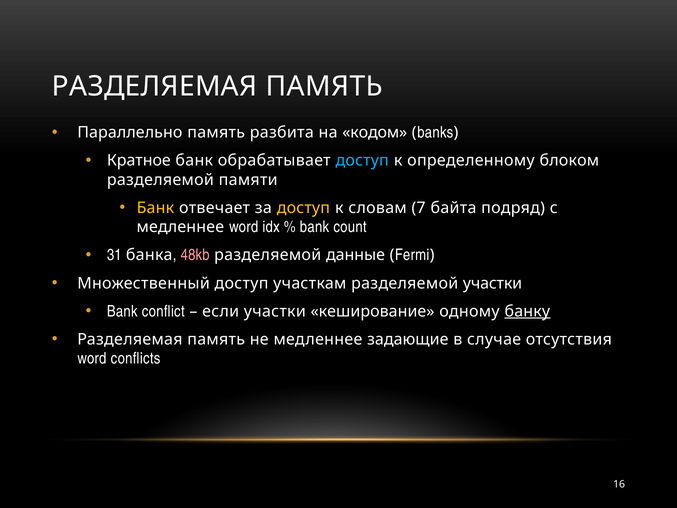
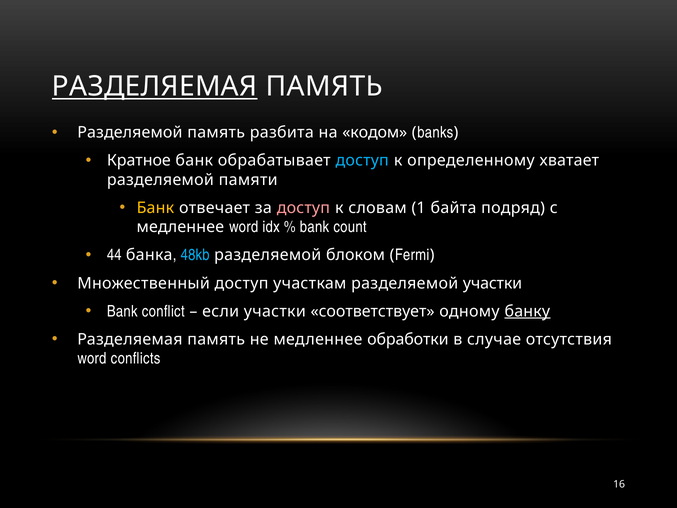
РАЗДЕЛЯЕМАЯ at (155, 87) underline: none -> present
Параллельно at (130, 133): Параллельно -> Разделяемой
блоком: блоком -> хватает
доступ at (303, 208) colour: yellow -> pink
7: 7 -> 1
31: 31 -> 44
48kb colour: pink -> light blue
данные: данные -> блоком
кеширование: кеширование -> соответствует
задающие: задающие -> обработки
